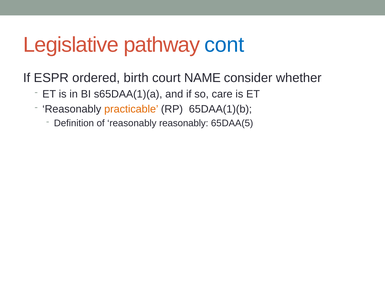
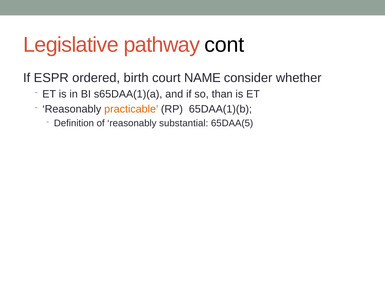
cont colour: blue -> black
care: care -> than
reasonably reasonably: reasonably -> substantial
